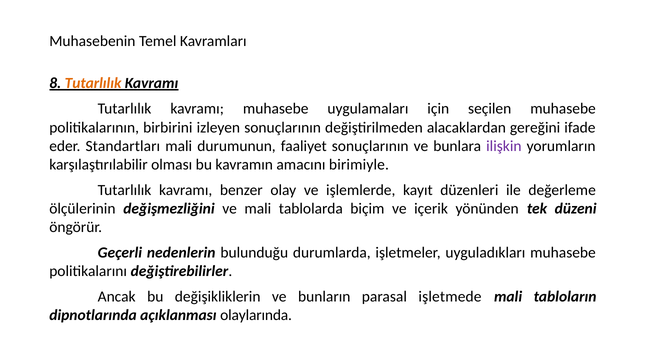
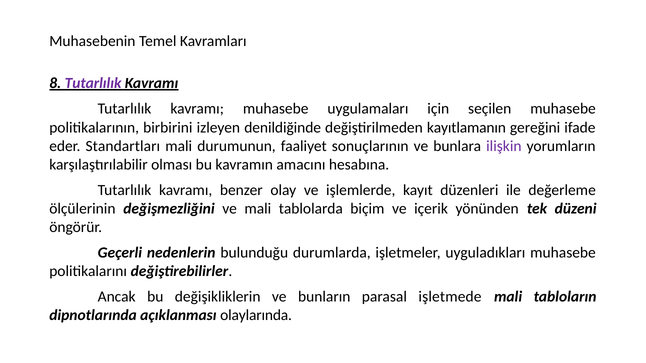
Tutarlılık at (93, 83) colour: orange -> purple
izleyen sonuçlarının: sonuçlarının -> denildiğinde
alacaklardan: alacaklardan -> kayıtlamanın
birimiyle: birimiyle -> hesabına
